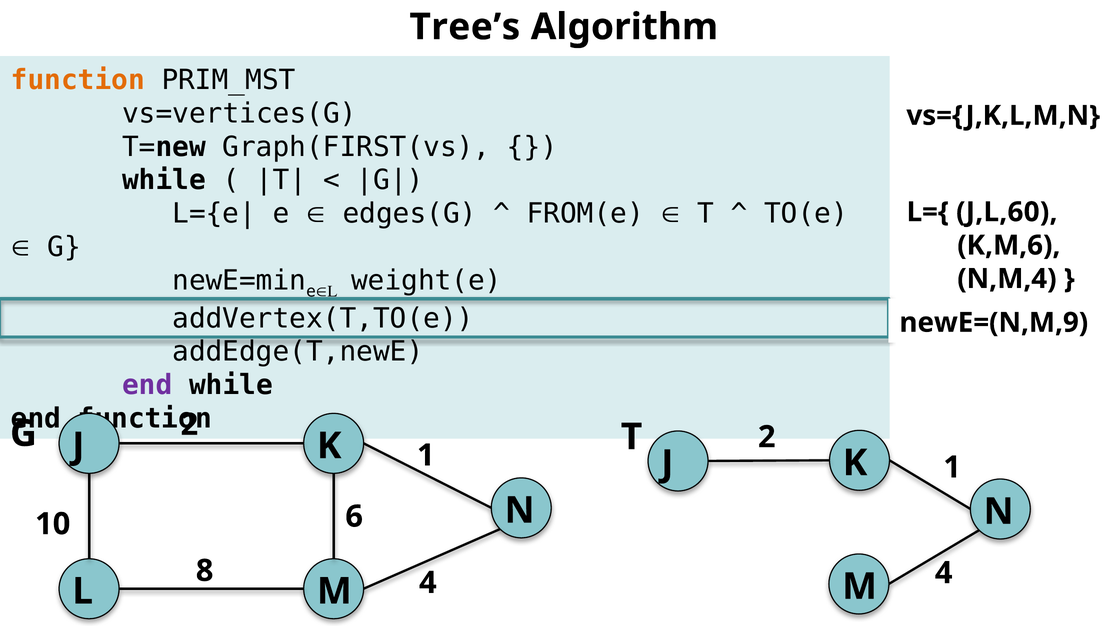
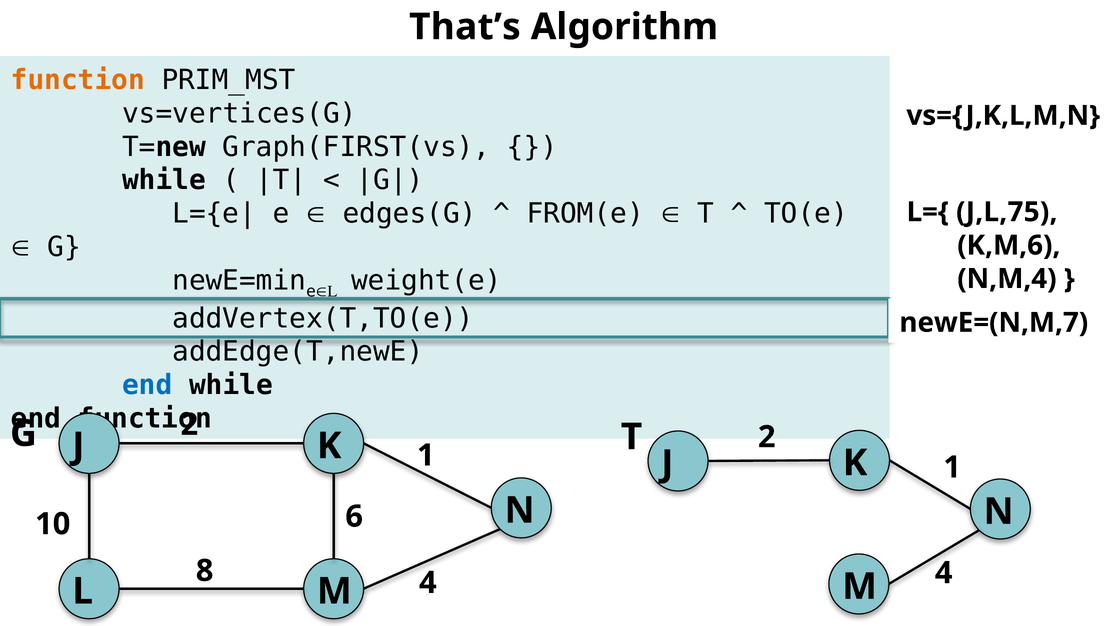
Tree’s: Tree’s -> That’s
J,L,60: J,L,60 -> J,L,75
newE=(N,M,9: newE=(N,M,9 -> newE=(N,M,7
end at (147, 385) colour: purple -> blue
